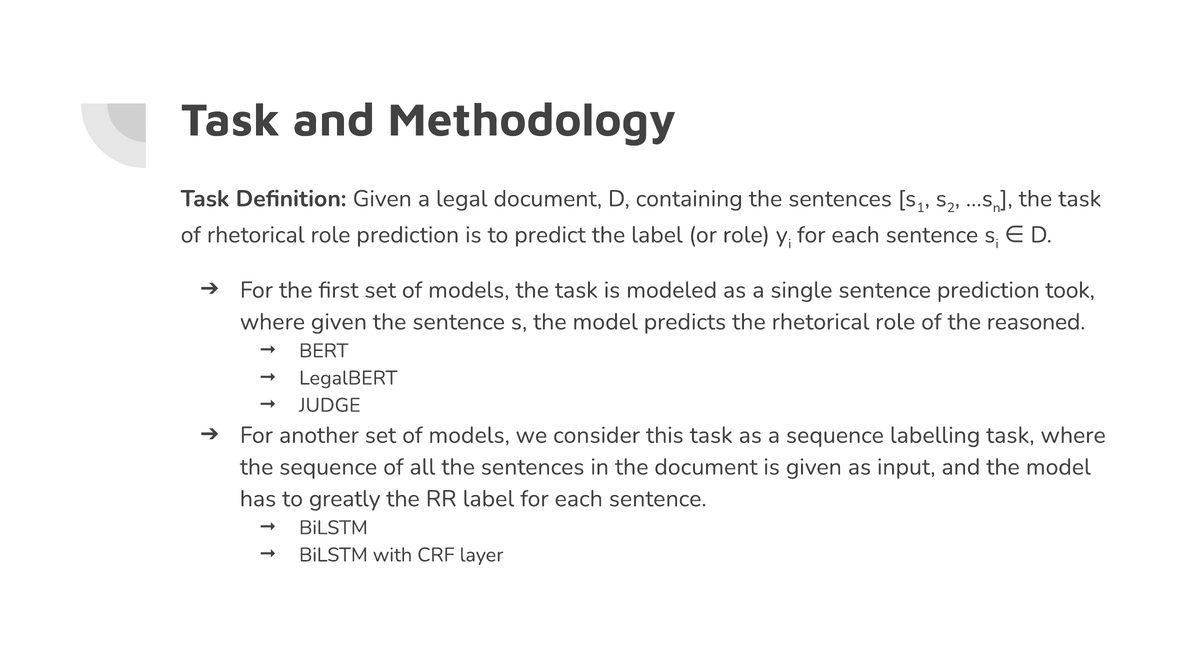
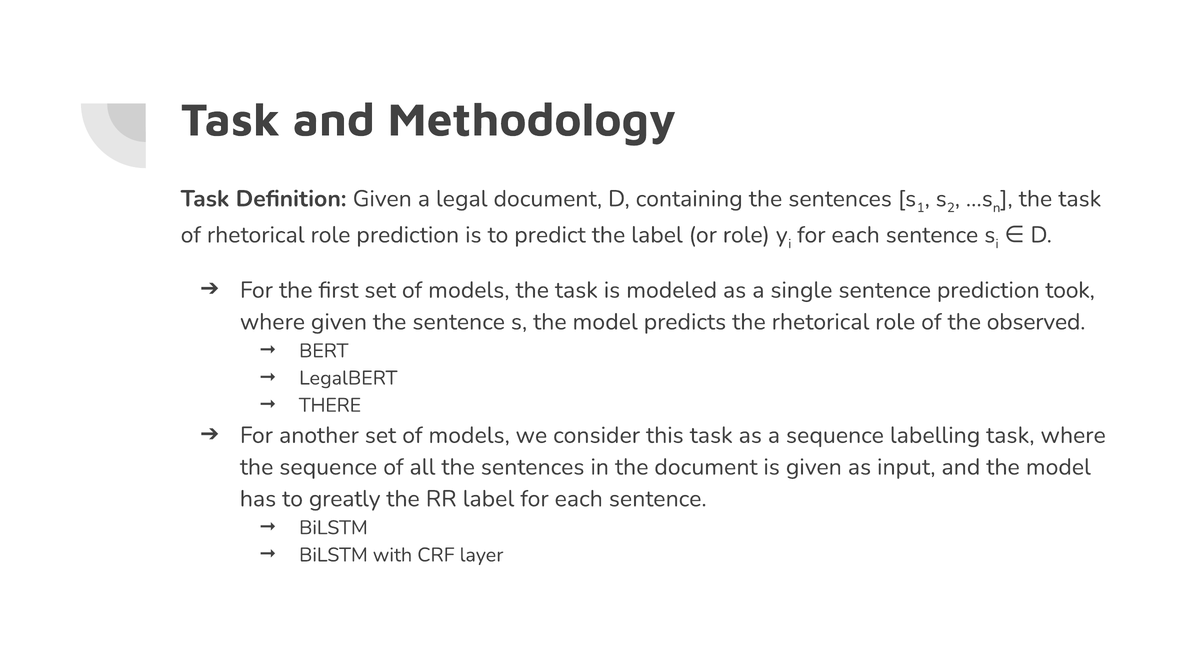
reasoned: reasoned -> observed
JUDGE: JUDGE -> THERE
